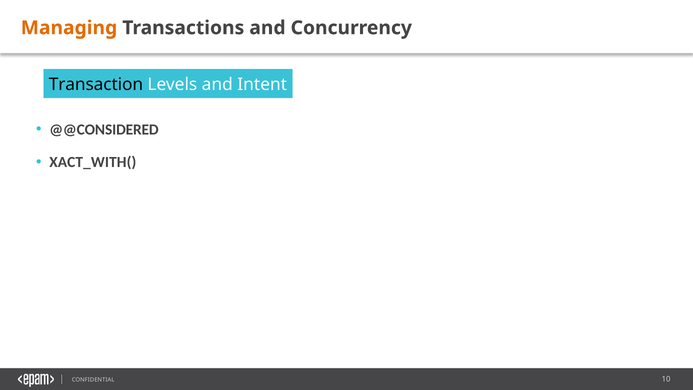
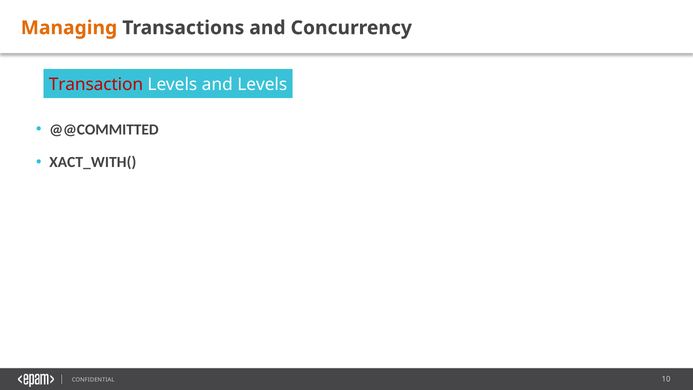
Transaction colour: black -> red
and Intent: Intent -> Levels
@@CONSIDERED: @@CONSIDERED -> @@COMMITTED
